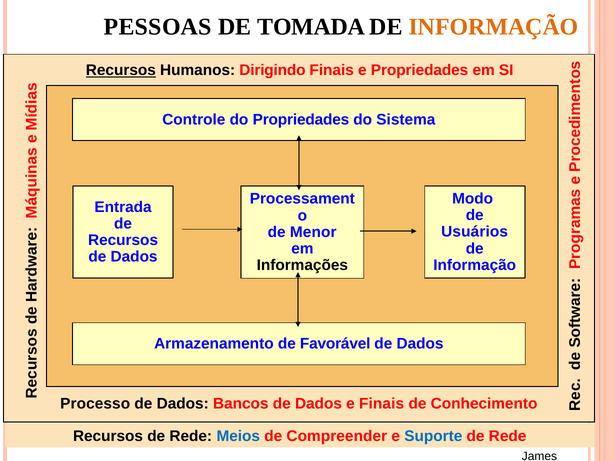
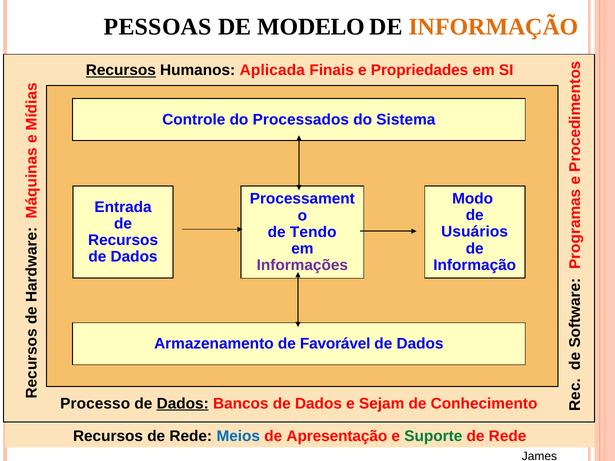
TOMADA: TOMADA -> MODELO
Dirigindo: Dirigindo -> Aplicada
do Propriedades: Propriedades -> Processados
Menor: Menor -> Tendo
Informações colour: black -> purple
Dados at (183, 404) underline: none -> present
e Finais: Finais -> Sejam
Compreender: Compreender -> Apresentação
Suporte colour: blue -> green
